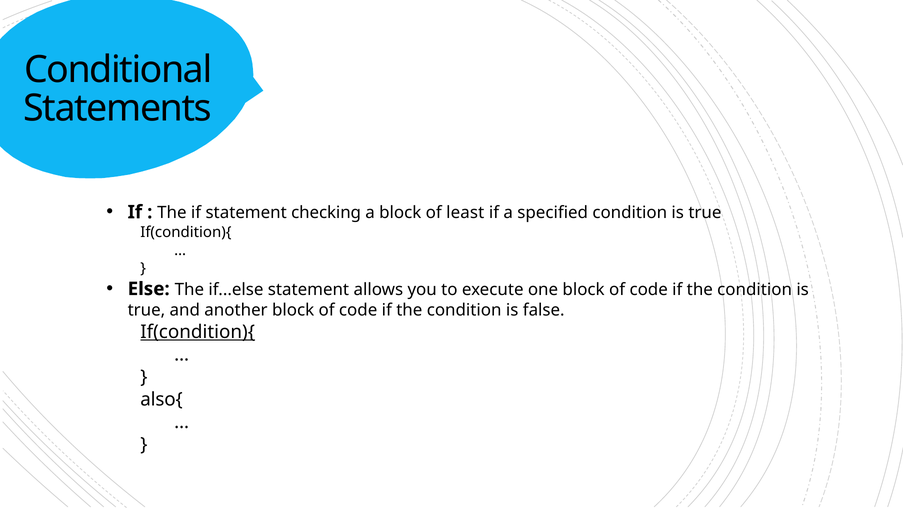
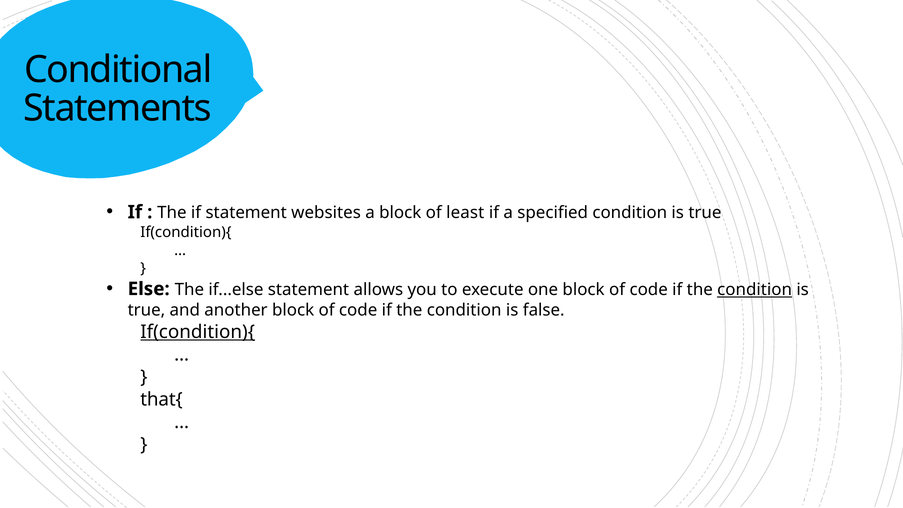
checking: checking -> websites
condition at (755, 289) underline: none -> present
also{: also{ -> that{
